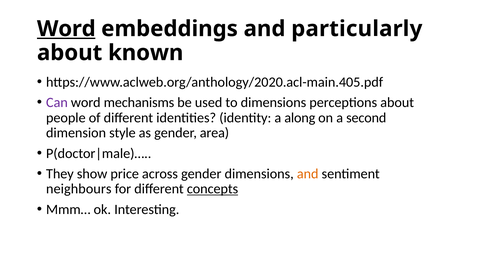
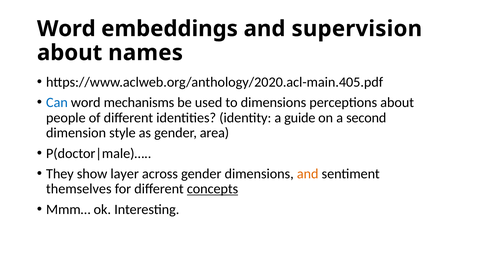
Word at (66, 29) underline: present -> none
particularly: particularly -> supervision
known: known -> names
Can colour: purple -> blue
along: along -> guide
price: price -> layer
neighbours: neighbours -> themselves
